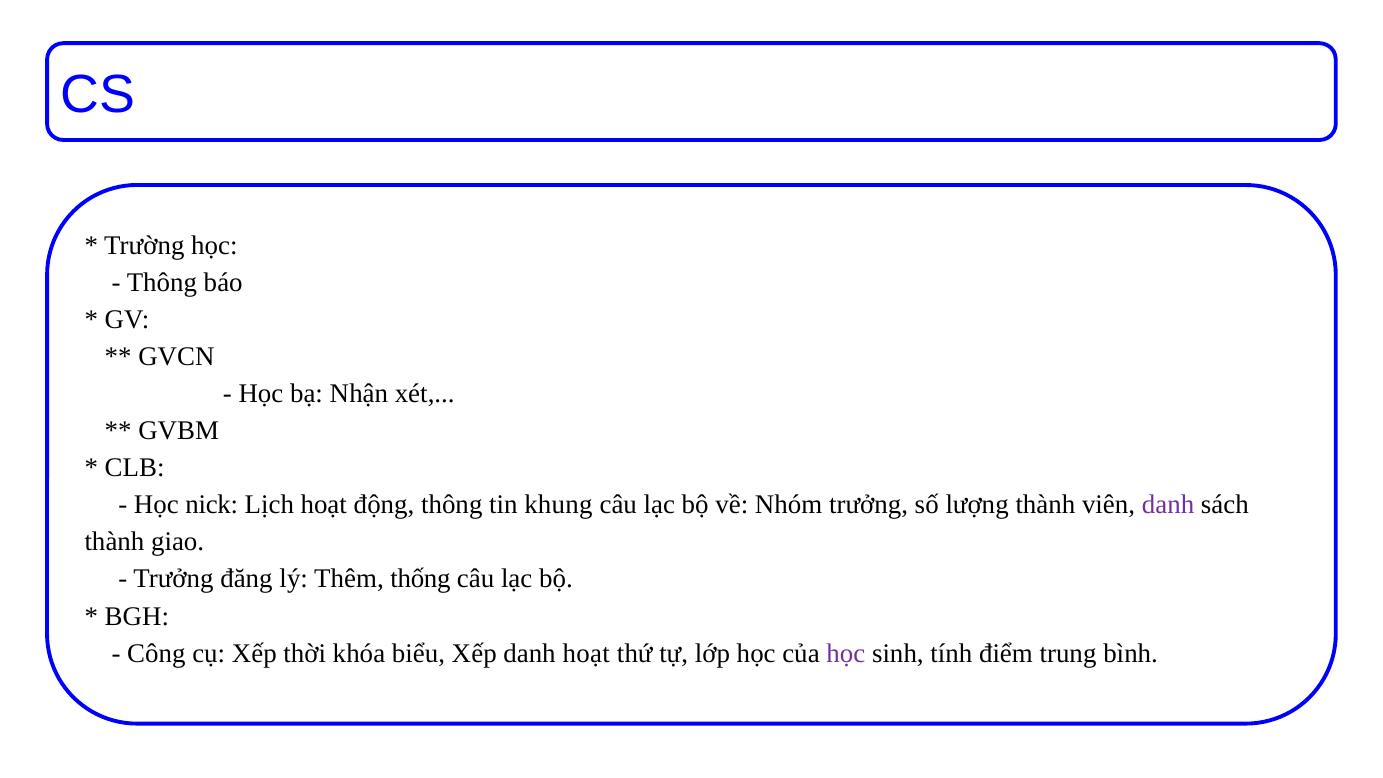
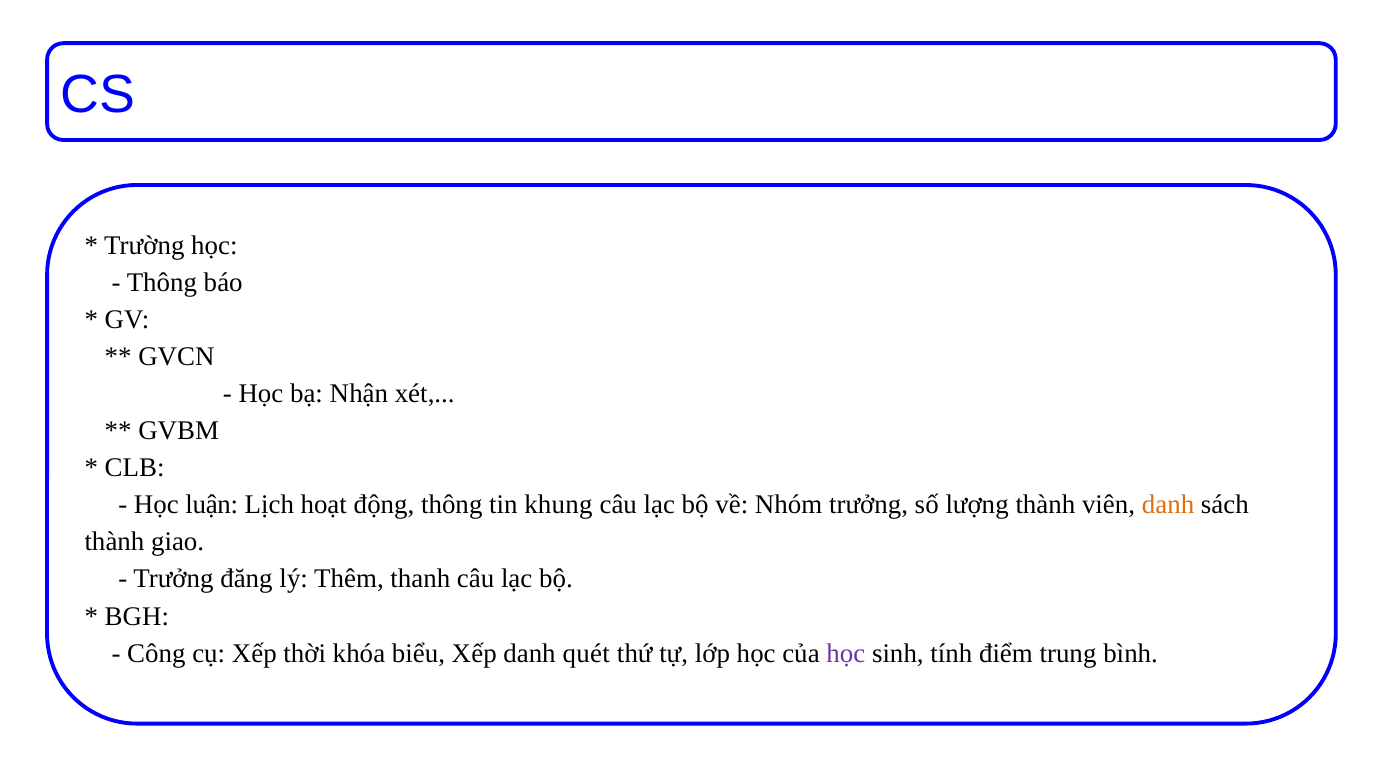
nick: nick -> luận
danh at (1168, 505) colour: purple -> orange
thống: thống -> thanh
danh hoạt: hoạt -> quét
